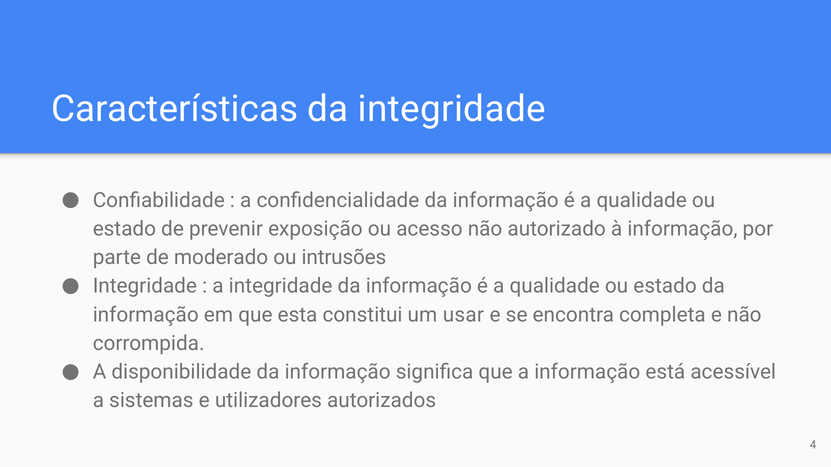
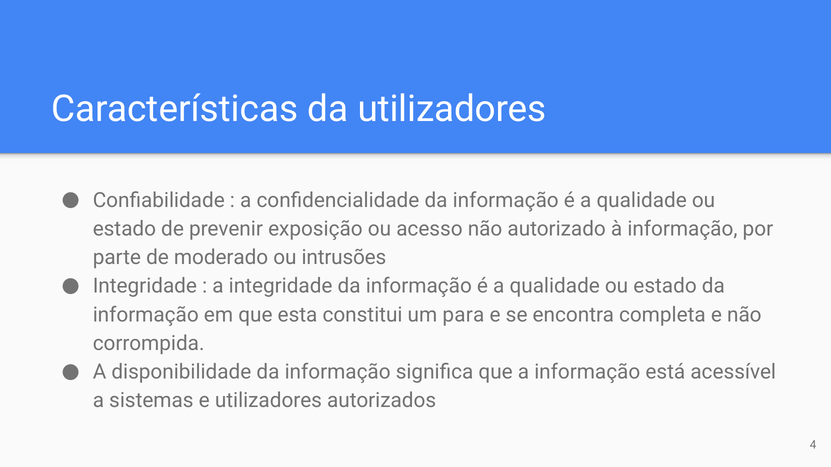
da integridade: integridade -> utilizadores
usar: usar -> para
